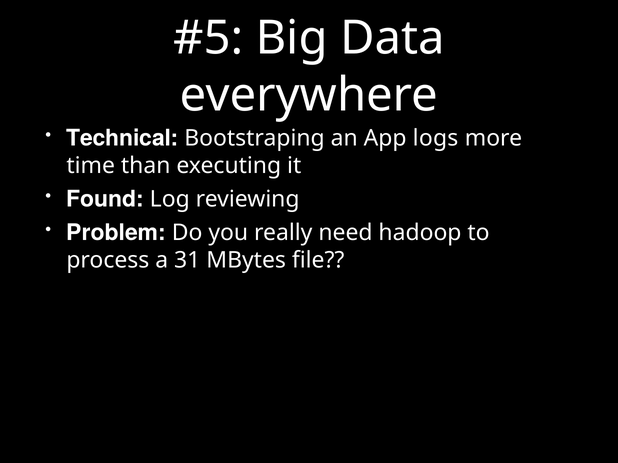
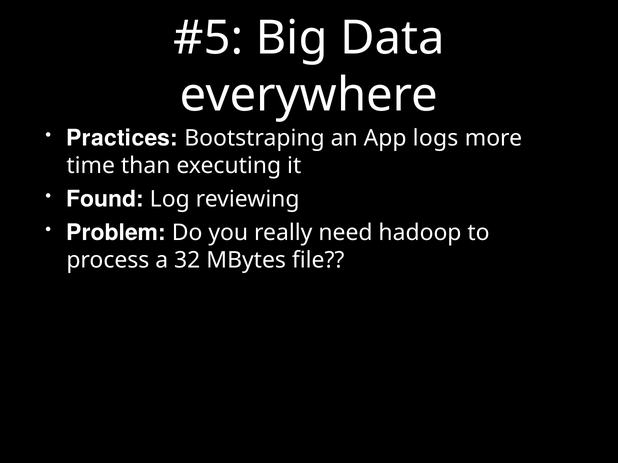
Technical: Technical -> Practices
31: 31 -> 32
